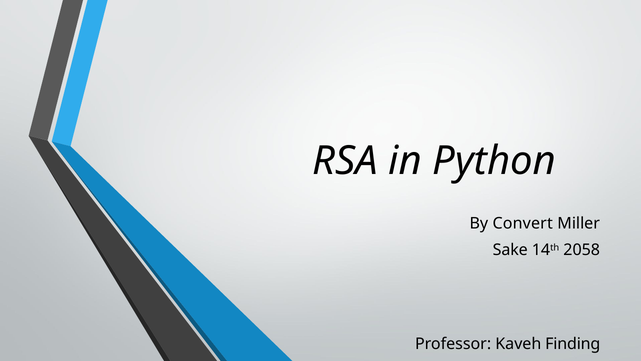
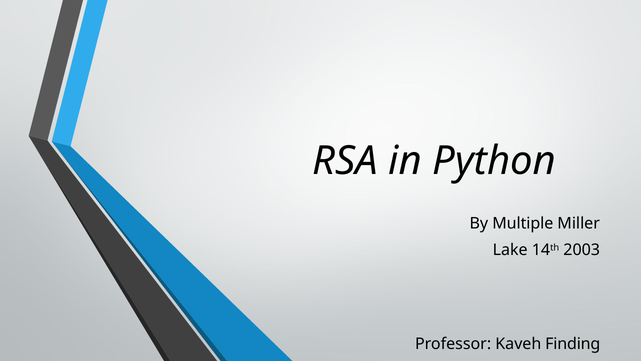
Convert: Convert -> Multiple
Sake: Sake -> Lake
2058: 2058 -> 2003
